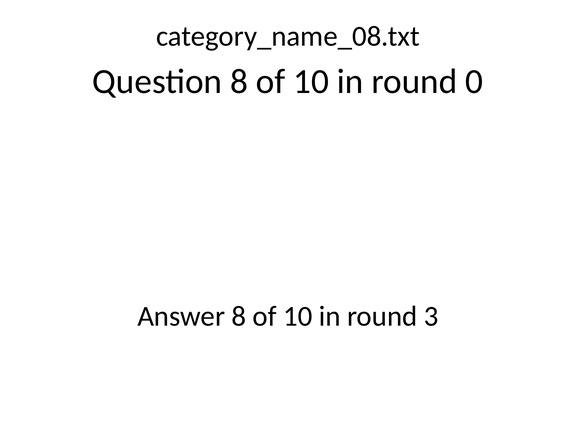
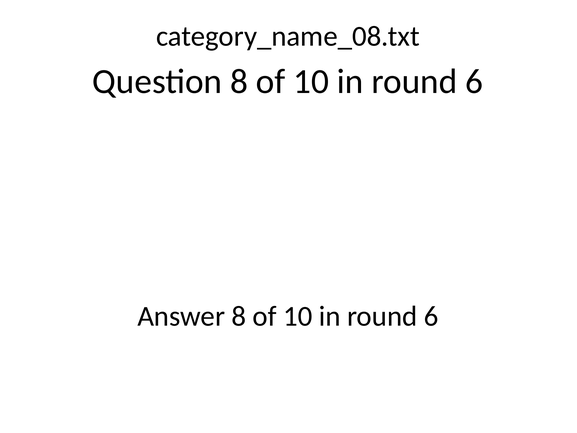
0 at (474, 82): 0 -> 6
3 at (431, 316): 3 -> 6
